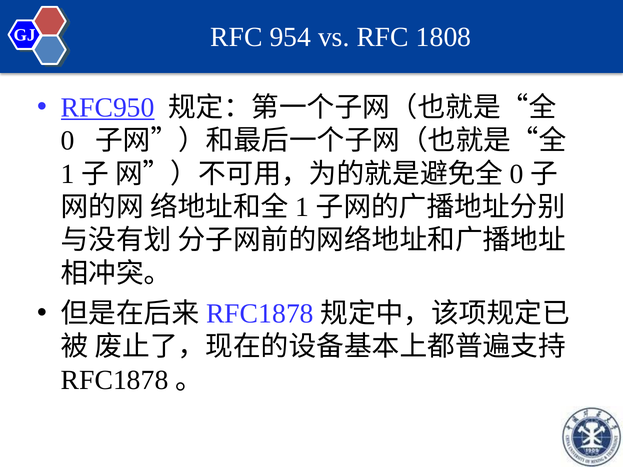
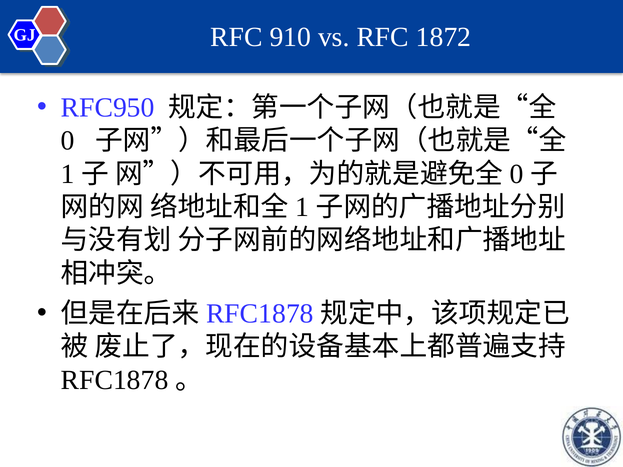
954: 954 -> 910
1808: 1808 -> 1872
RFC950 underline: present -> none
